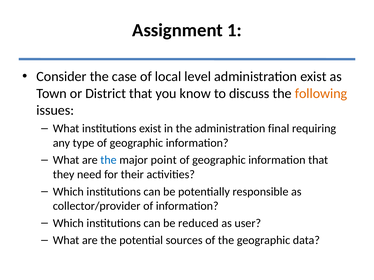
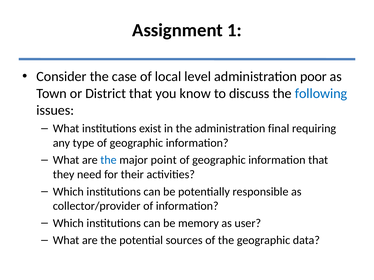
administration exist: exist -> poor
following colour: orange -> blue
reduced: reduced -> memory
